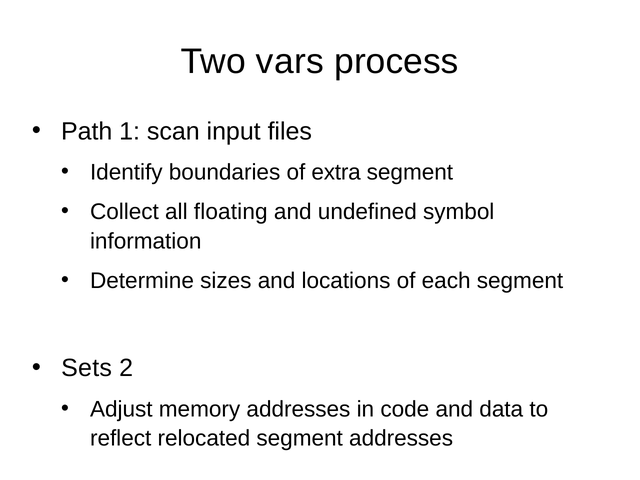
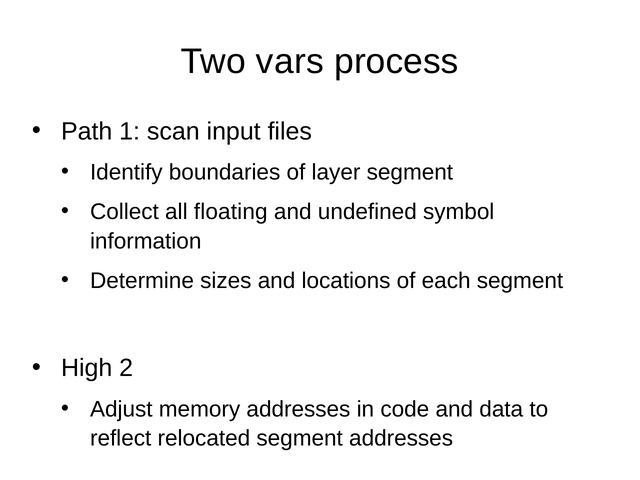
extra: extra -> layer
Sets: Sets -> High
